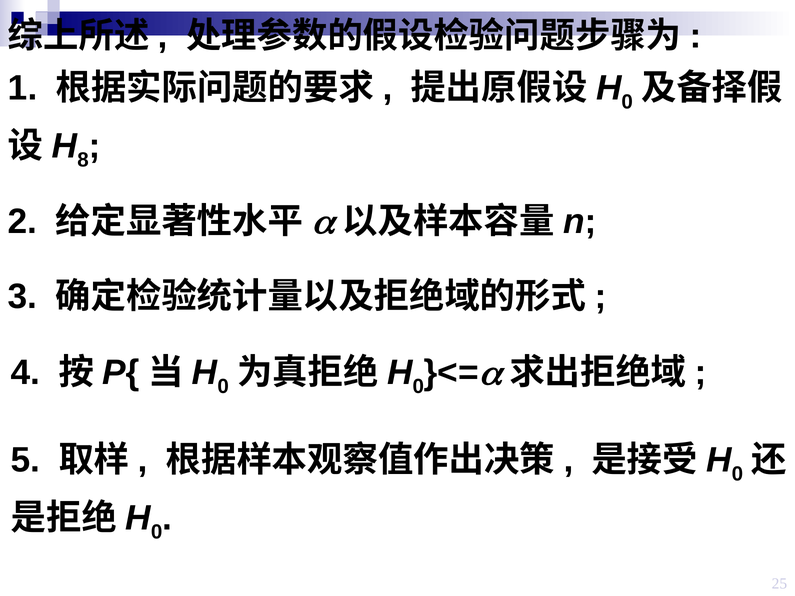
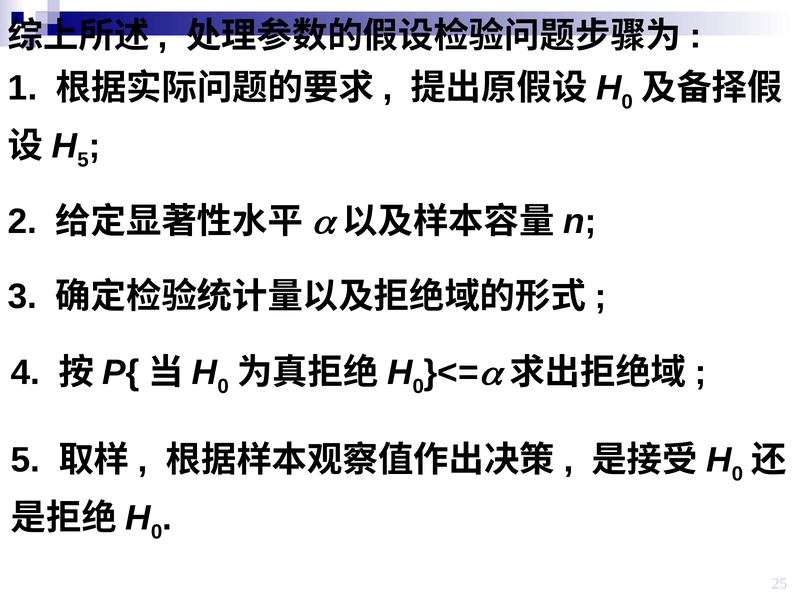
8 at (83, 160): 8 -> 5
